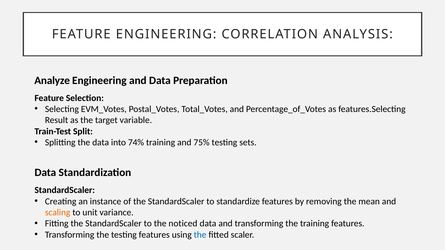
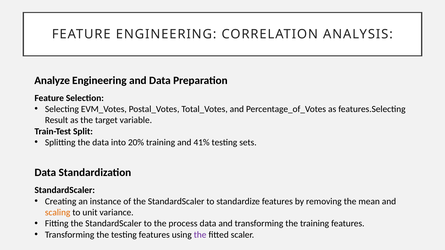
74%: 74% -> 20%
75%: 75% -> 41%
noticed: noticed -> process
the at (200, 235) colour: blue -> purple
